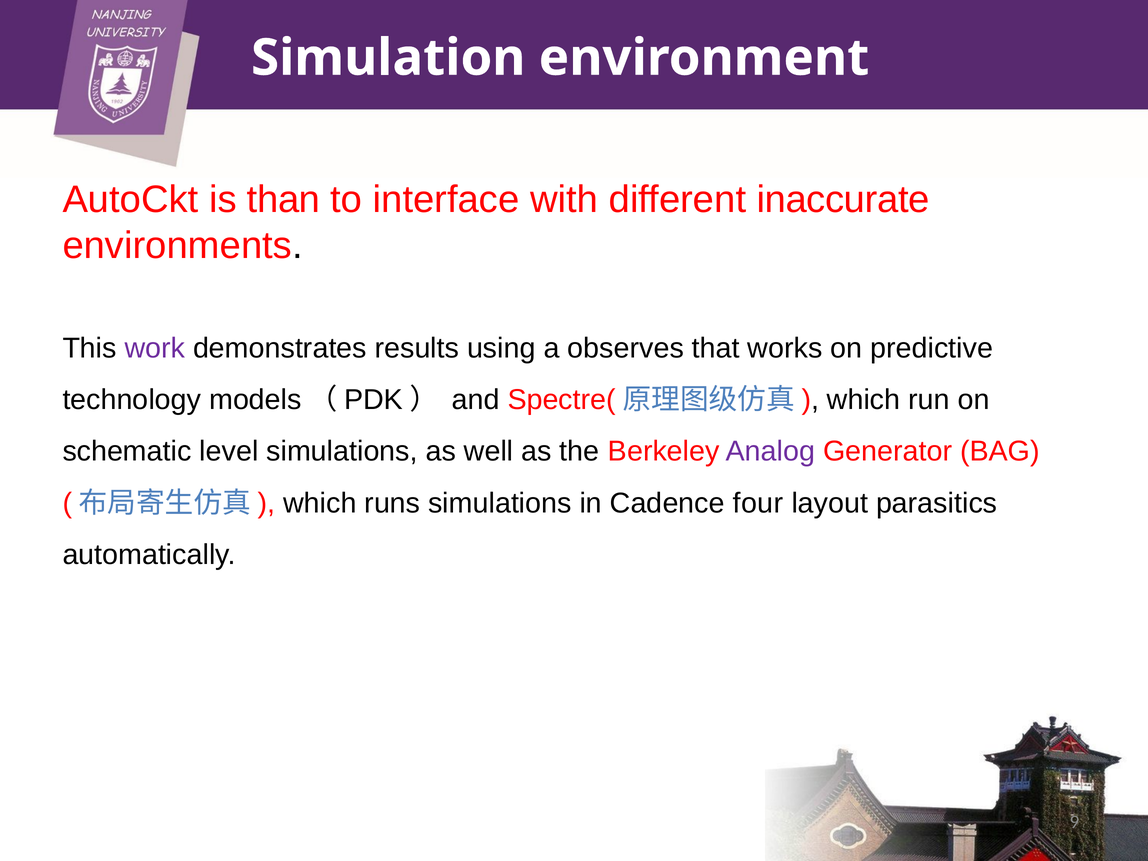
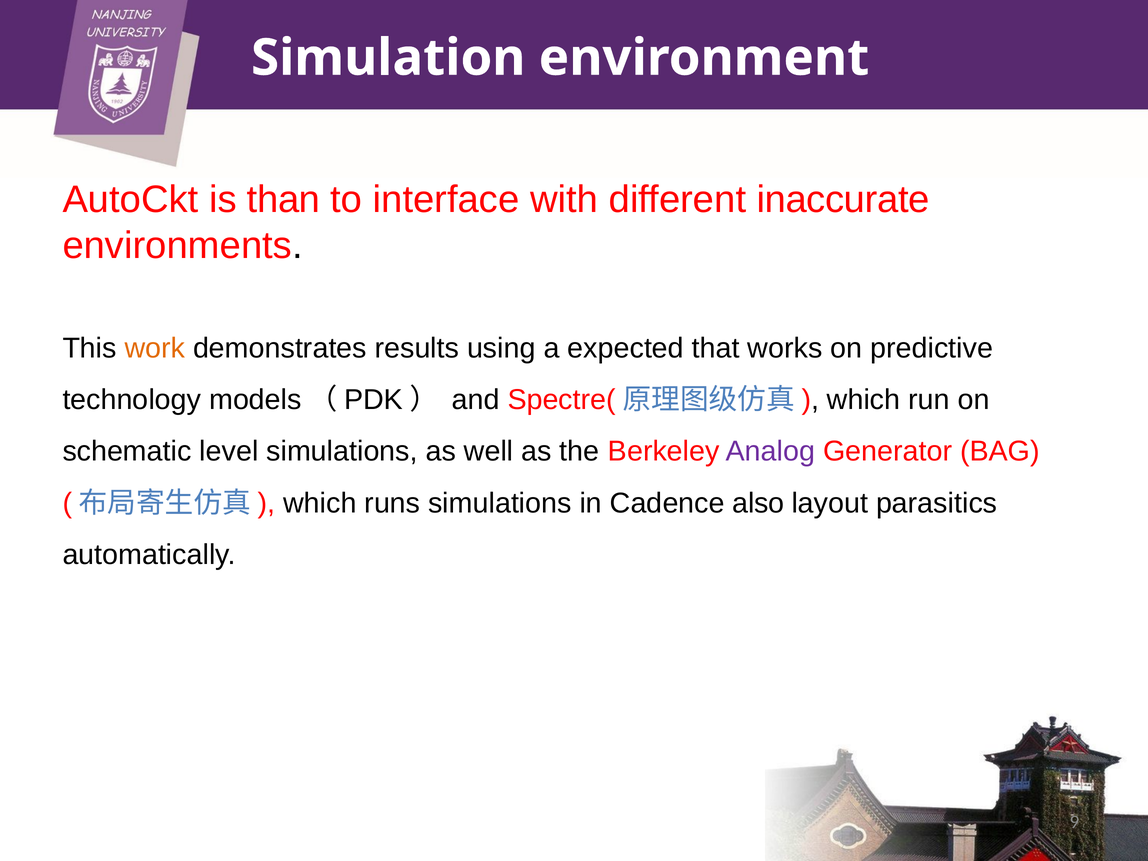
work colour: purple -> orange
observes: observes -> expected
four: four -> also
